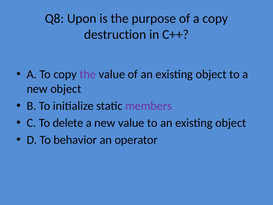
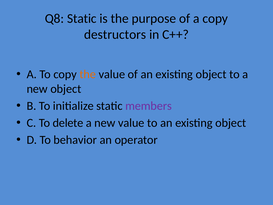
Q8 Upon: Upon -> Static
destruction: destruction -> destructors
the at (88, 74) colour: purple -> orange
